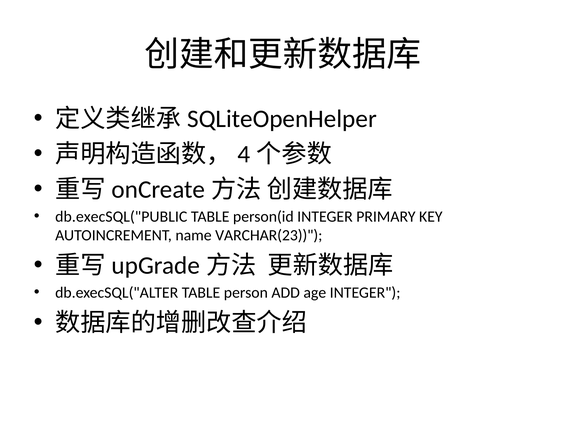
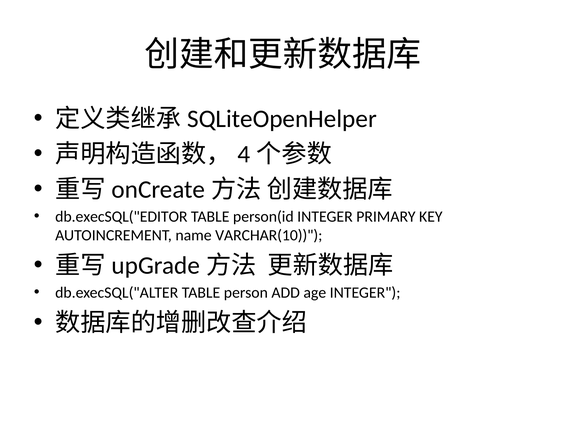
db.execSQL("PUBLIC: db.execSQL("PUBLIC -> db.execSQL("EDITOR
VARCHAR(23: VARCHAR(23 -> VARCHAR(10
